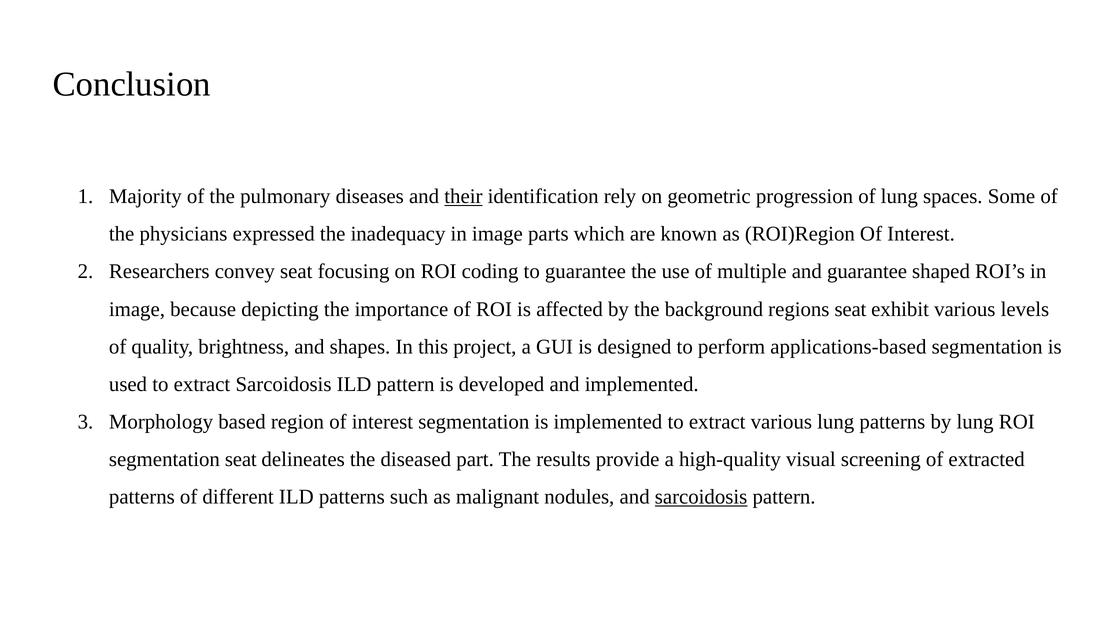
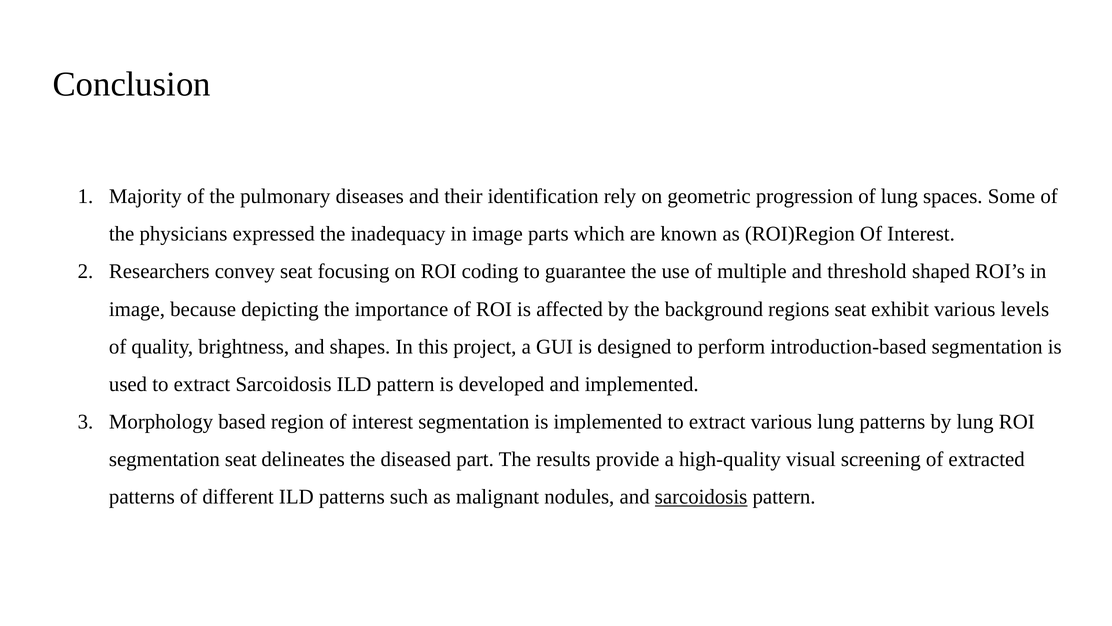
their underline: present -> none
and guarantee: guarantee -> threshold
applications-based: applications-based -> introduction-based
